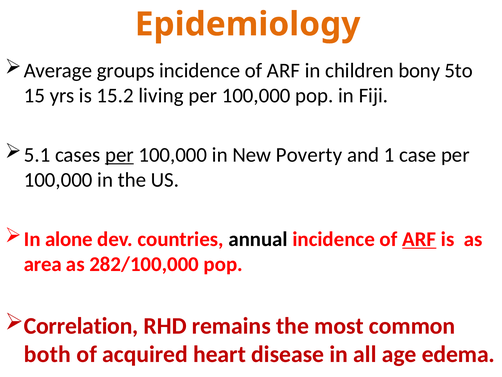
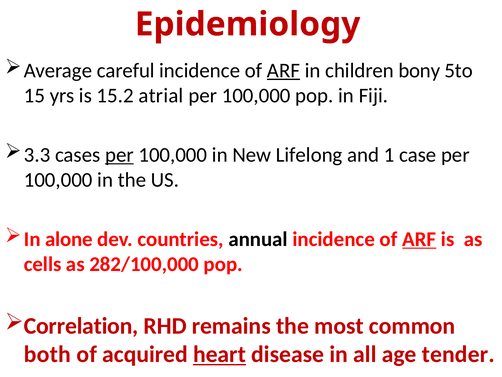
Epidemiology colour: orange -> red
groups: groups -> careful
ARF at (283, 70) underline: none -> present
living: living -> atrial
5.1: 5.1 -> 3.3
Poverty: Poverty -> Lifelong
area: area -> cells
heart underline: none -> present
edema: edema -> tender
